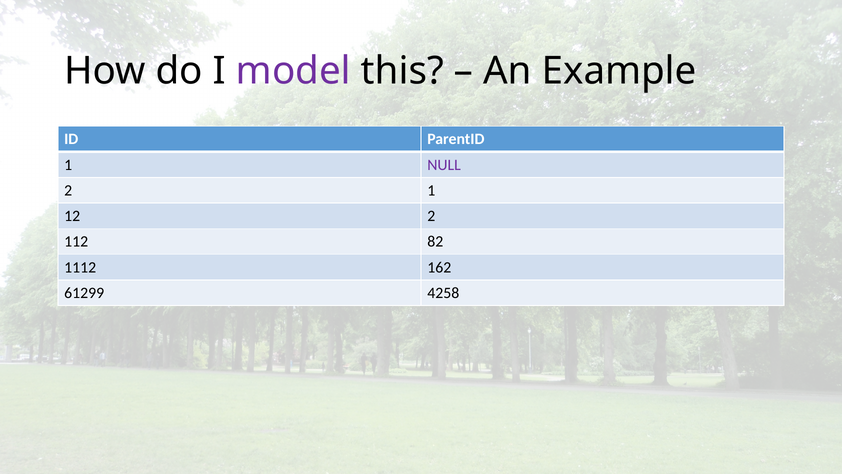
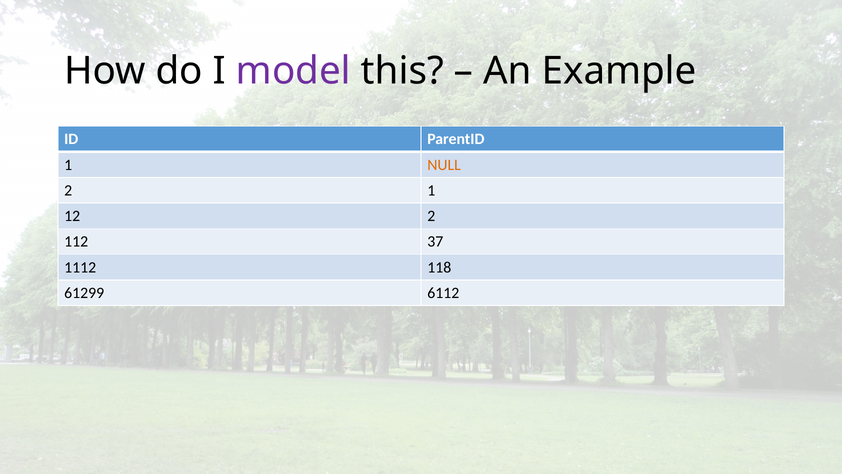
NULL colour: purple -> orange
82: 82 -> 37
162: 162 -> 118
4258: 4258 -> 6112
